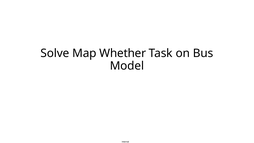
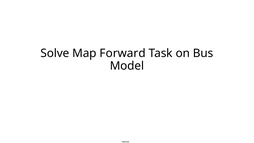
Whether: Whether -> Forward
